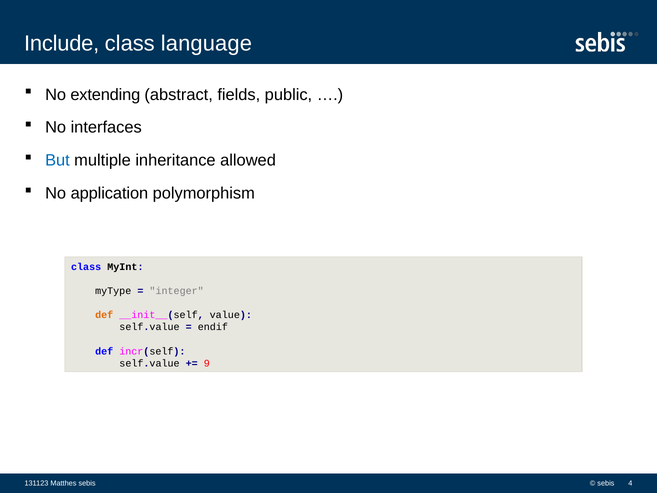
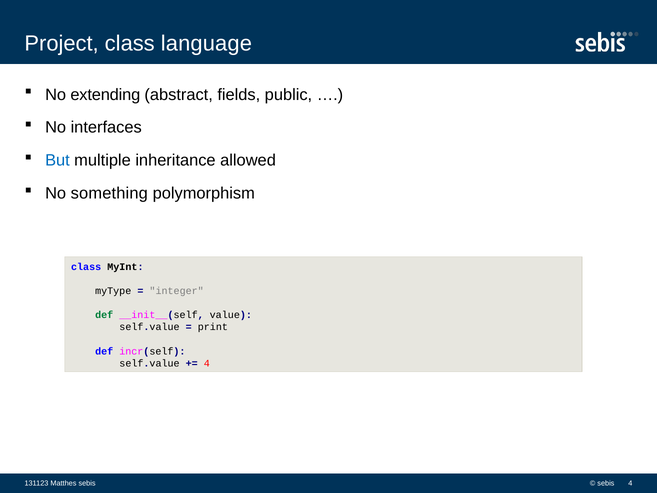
Include: Include -> Project
application: application -> something
def at (104, 315) colour: orange -> green
endif: endif -> print
9 at (207, 363): 9 -> 4
